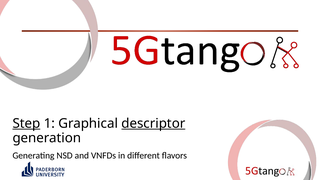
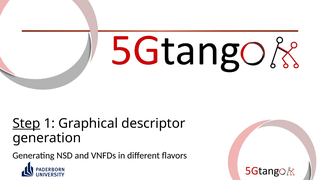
descriptor underline: present -> none
